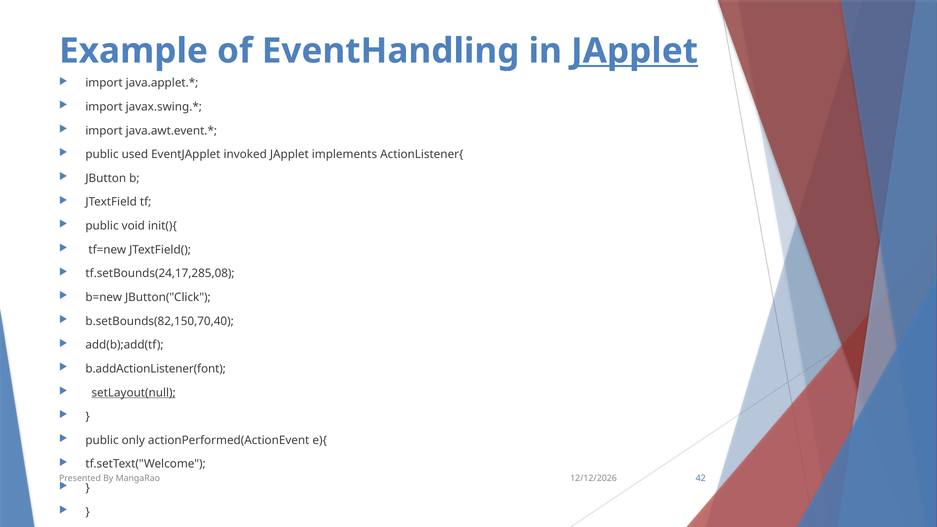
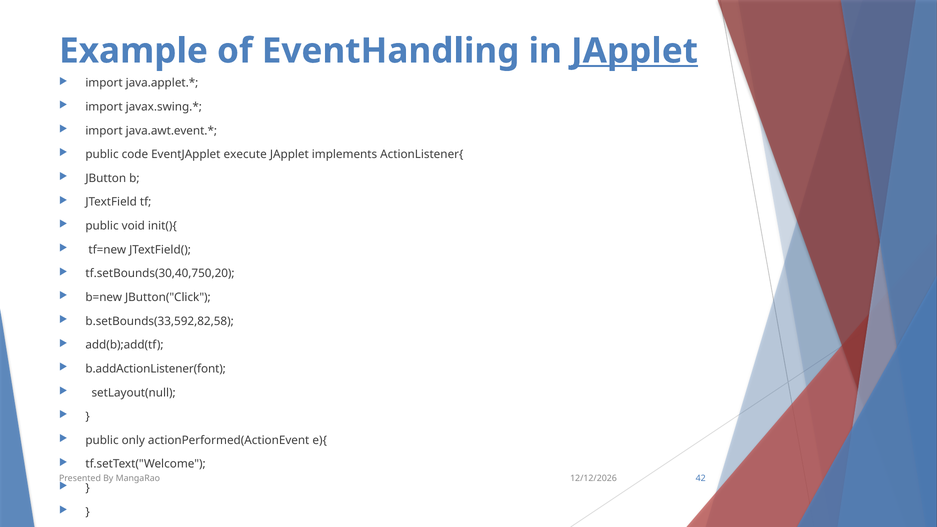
used: used -> code
invoked: invoked -> execute
tf.setBounds(24,17,285,08: tf.setBounds(24,17,285,08 -> tf.setBounds(30,40,750,20
b.setBounds(82,150,70,40: b.setBounds(82,150,70,40 -> b.setBounds(33,592,82,58
setLayout(null underline: present -> none
